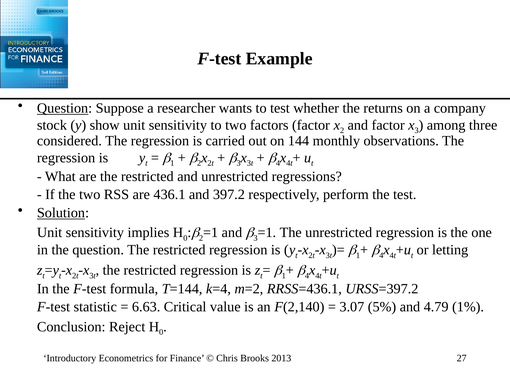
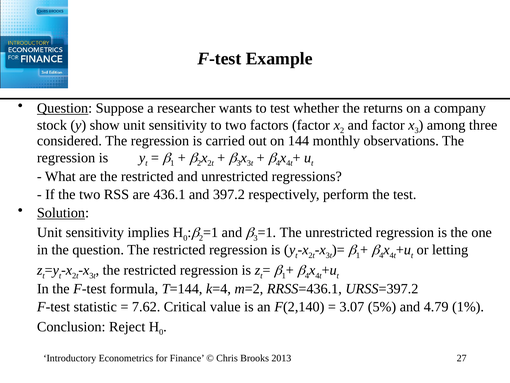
6.63: 6.63 -> 7.62
